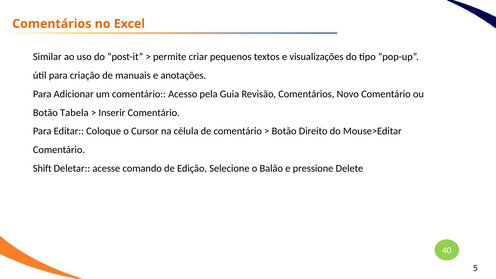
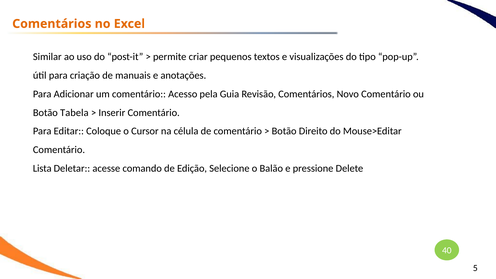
Shift: Shift -> Lista
